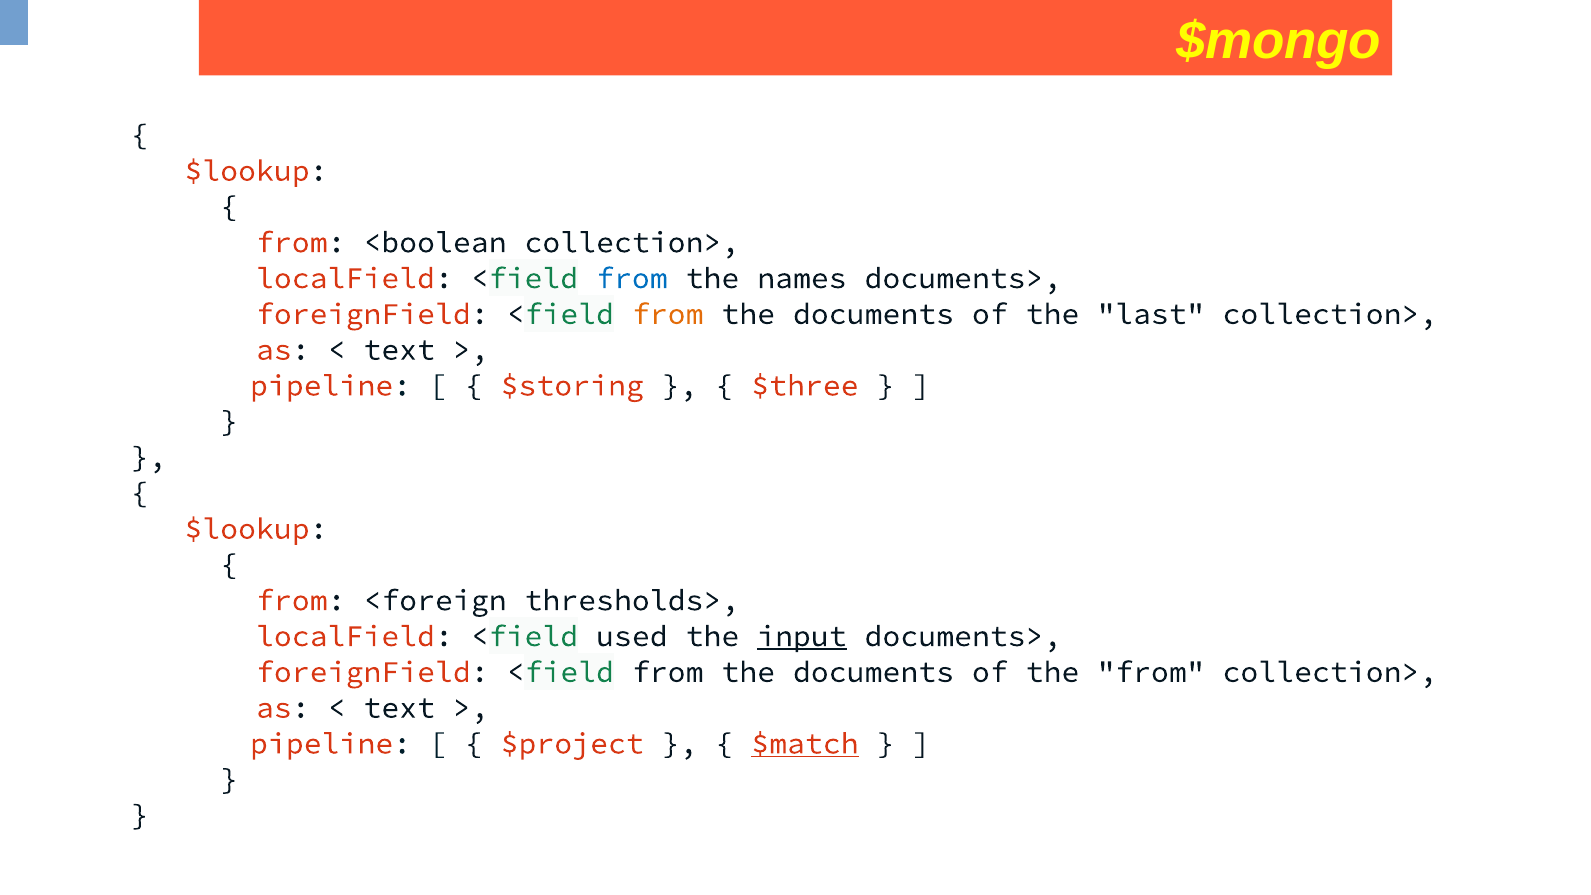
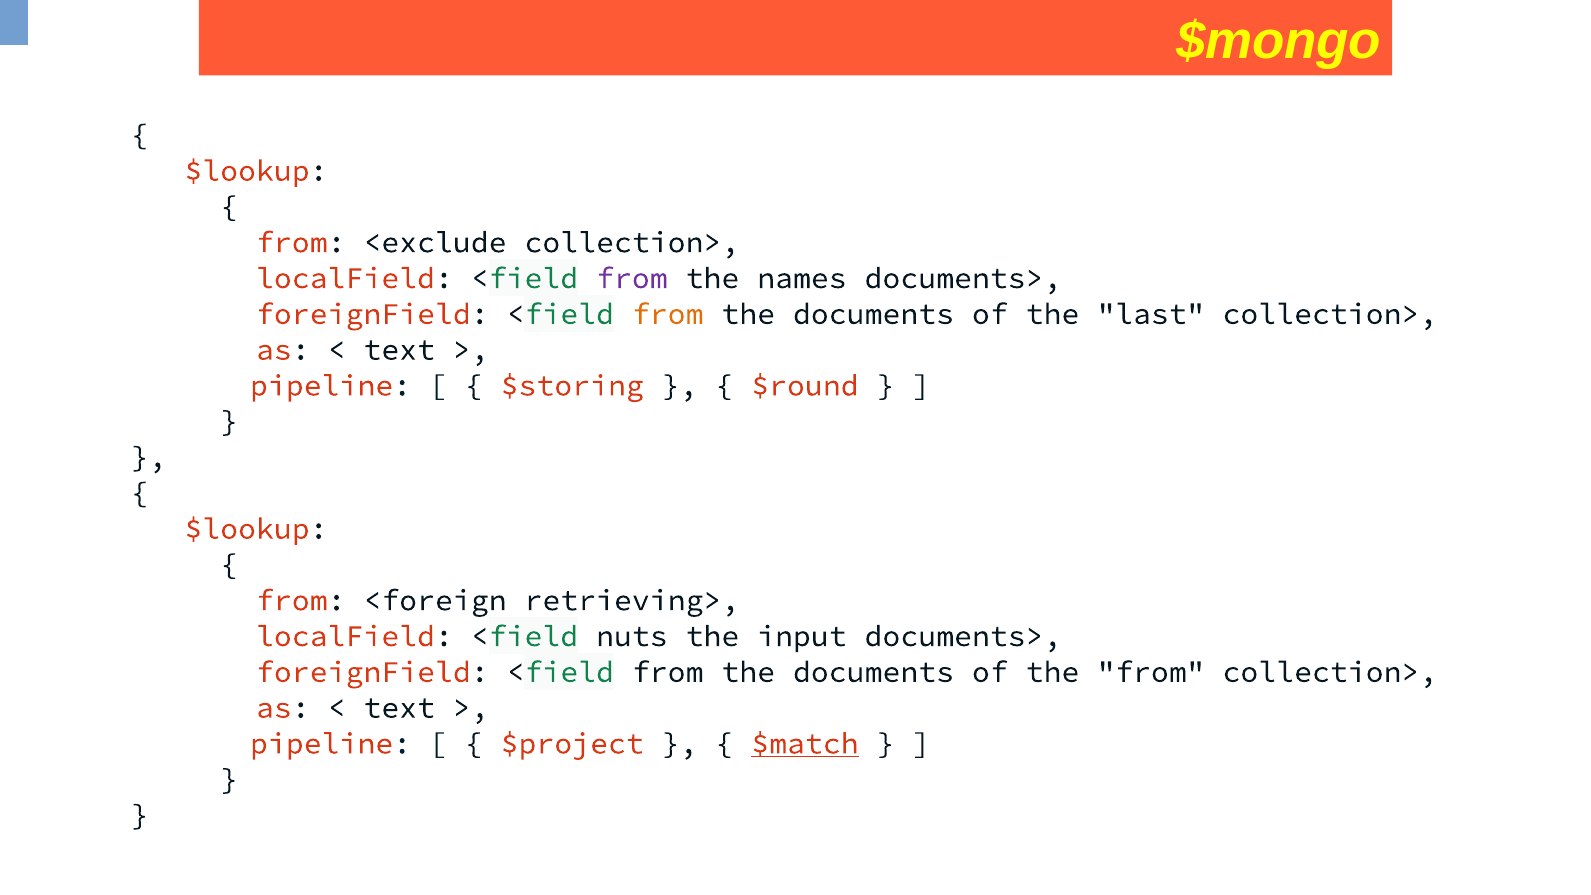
<boolean: <boolean -> <exclude
from at (632, 278) colour: blue -> purple
$three: $three -> $round
thresholds>: thresholds> -> retrieving>
used: used -> nuts
input underline: present -> none
